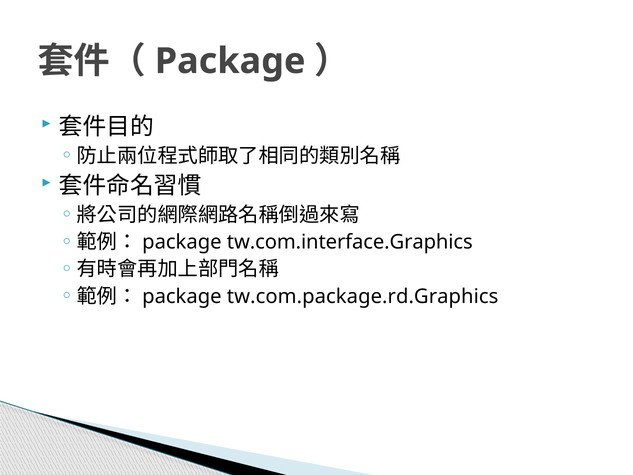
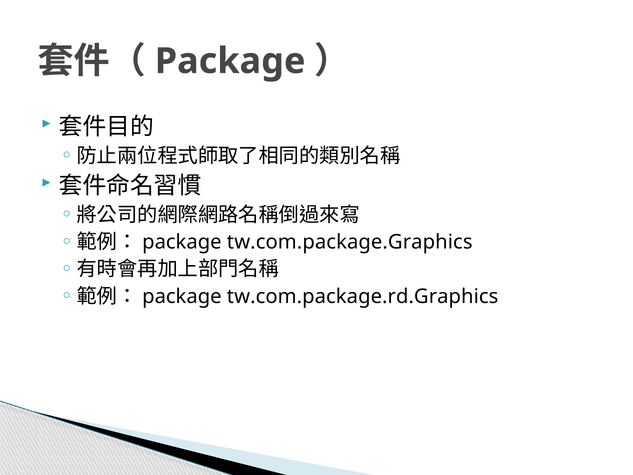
tw.com.interface.Graphics: tw.com.interface.Graphics -> tw.com.package.Graphics
